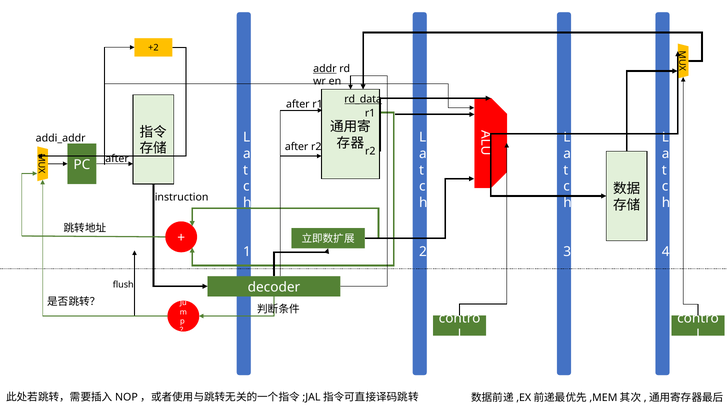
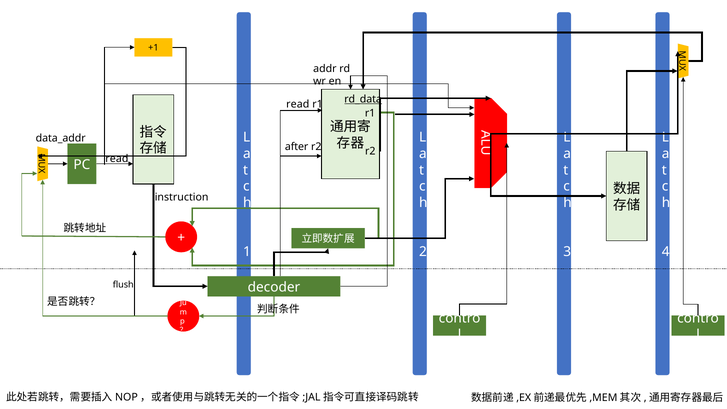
+2: +2 -> +1
addr underline: present -> none
after at (298, 104): after -> read
addi_addr: addi_addr -> data_addr
after at (117, 159): after -> read
